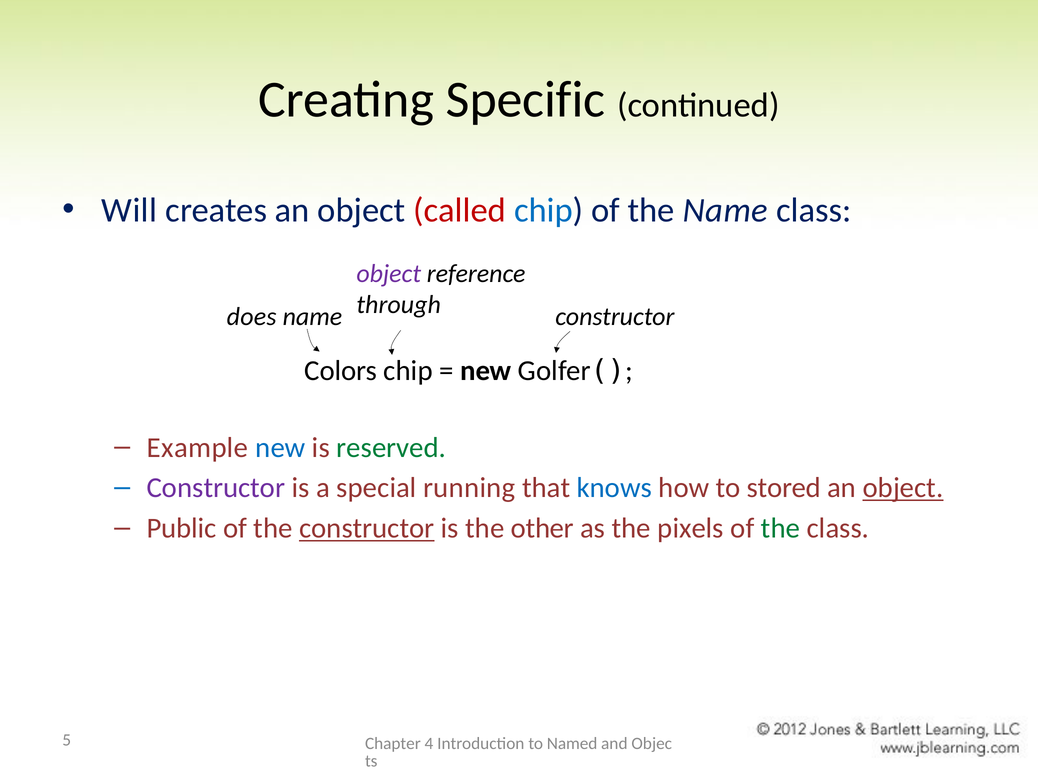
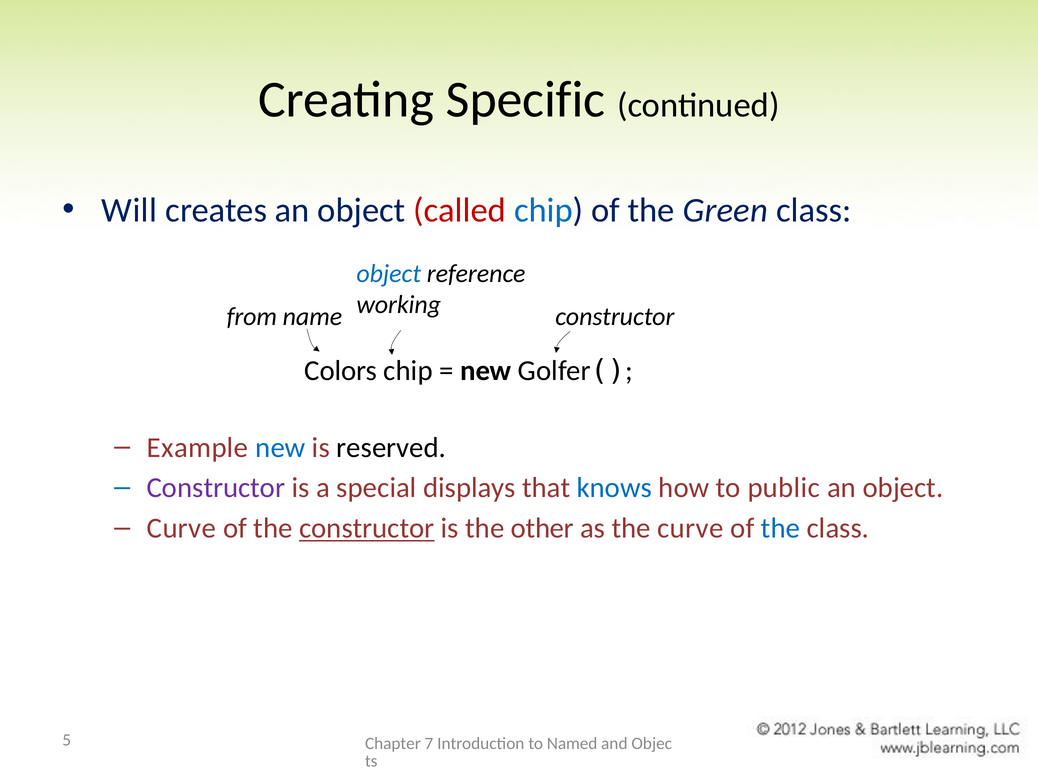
the Name: Name -> Green
object at (389, 273) colour: purple -> blue
through: through -> working
does: does -> from
reserved colour: green -> black
running: running -> displays
stored: stored -> public
object at (903, 488) underline: present -> none
Public at (182, 528): Public -> Curve
the pixels: pixels -> curve
the at (781, 528) colour: green -> blue
4: 4 -> 7
